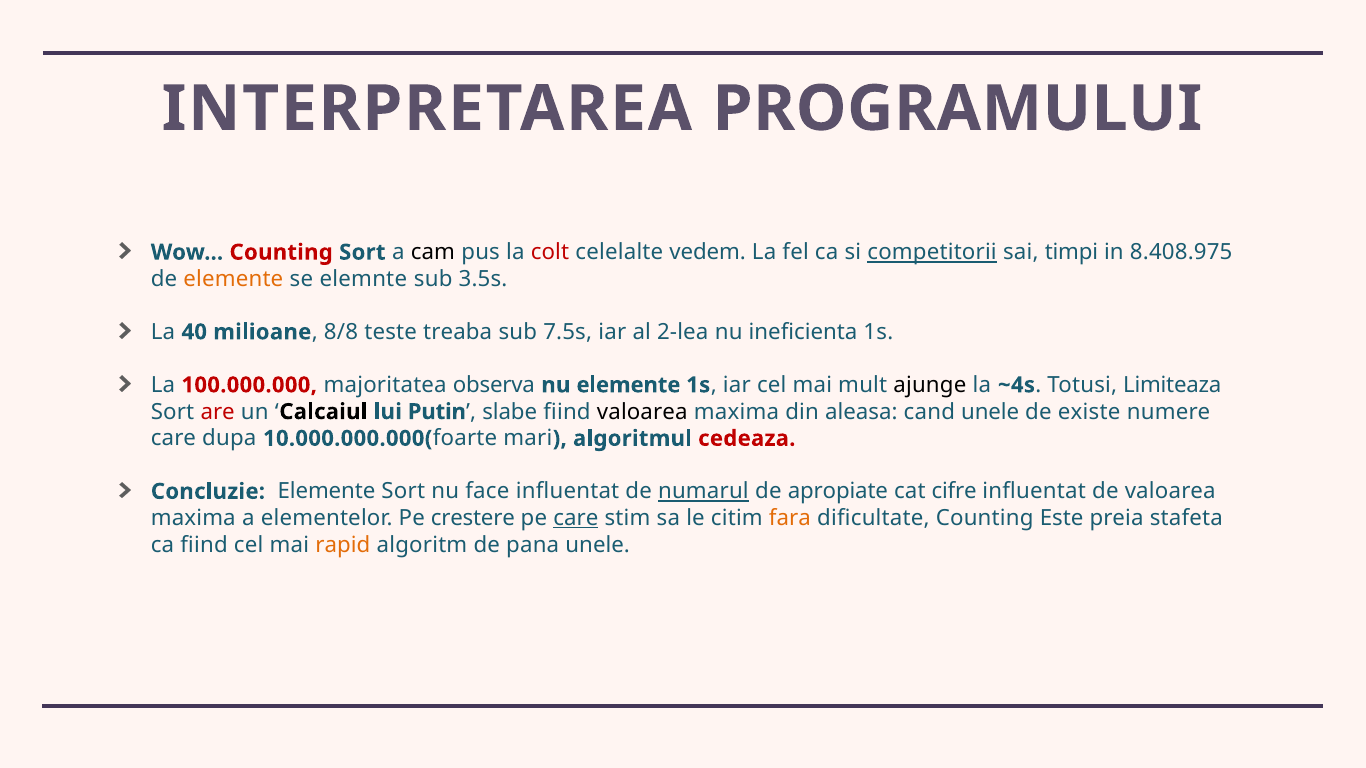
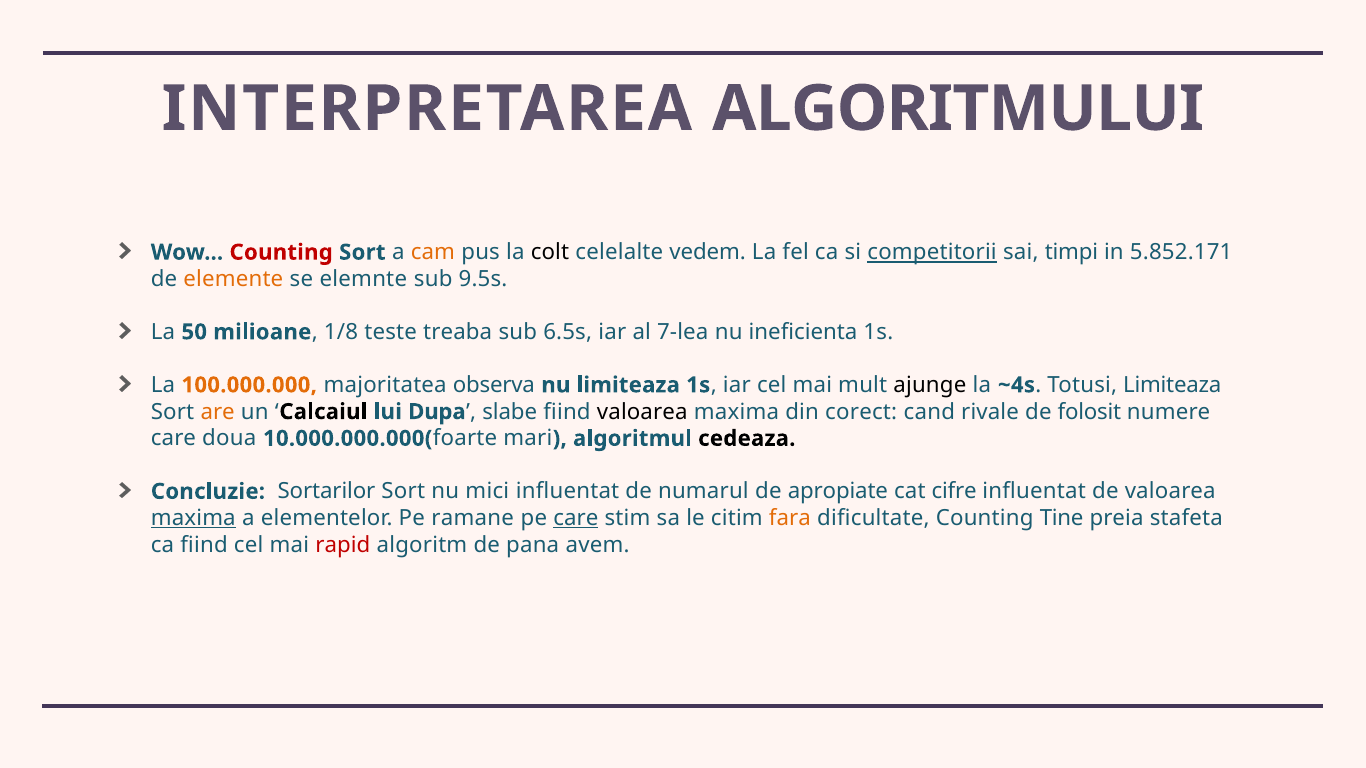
PROGRAMULUI: PROGRAMULUI -> ALGORITMULUI
cam colour: black -> orange
colt colour: red -> black
8.408.975: 8.408.975 -> 5.852.171
3.5s: 3.5s -> 9.5s
40: 40 -> 50
8/8: 8/8 -> 1/8
7.5s: 7.5s -> 6.5s
2-lea: 2-lea -> 7-lea
100.000.000 colour: red -> orange
nu elemente: elemente -> limiteaza
are colour: red -> orange
Putin: Putin -> Dupa
aleasa: aleasa -> corect
cand unele: unele -> rivale
existe: existe -> folosit
dupa: dupa -> doua
cedeaza colour: red -> black
Concluzie Elemente: Elemente -> Sortarilor
face: face -> mici
numarul underline: present -> none
maxima at (193, 518) underline: none -> present
crestere: crestere -> ramane
Este: Este -> Tine
rapid colour: orange -> red
pana unele: unele -> avem
